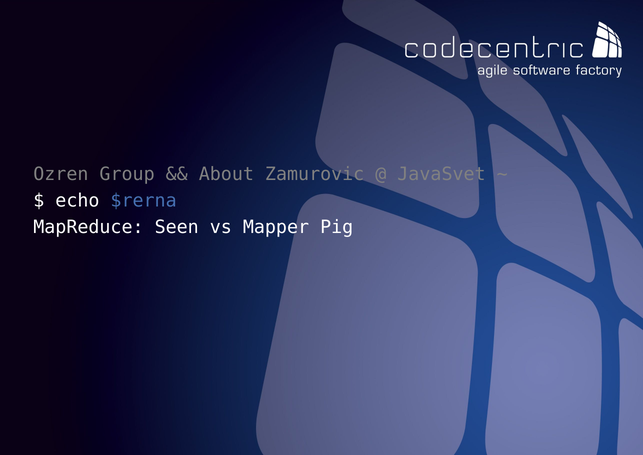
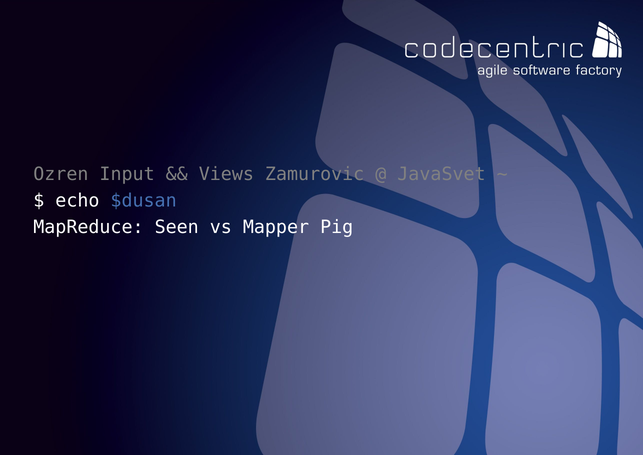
Group: Group -> Input
About: About -> Views
$rerna: $rerna -> $dusan
